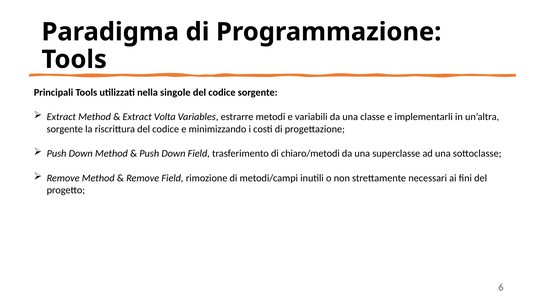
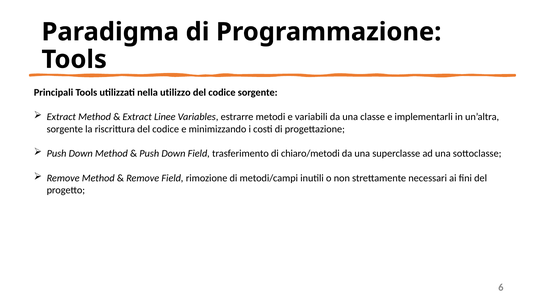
singole: singole -> utilizzo
Volta: Volta -> Linee
